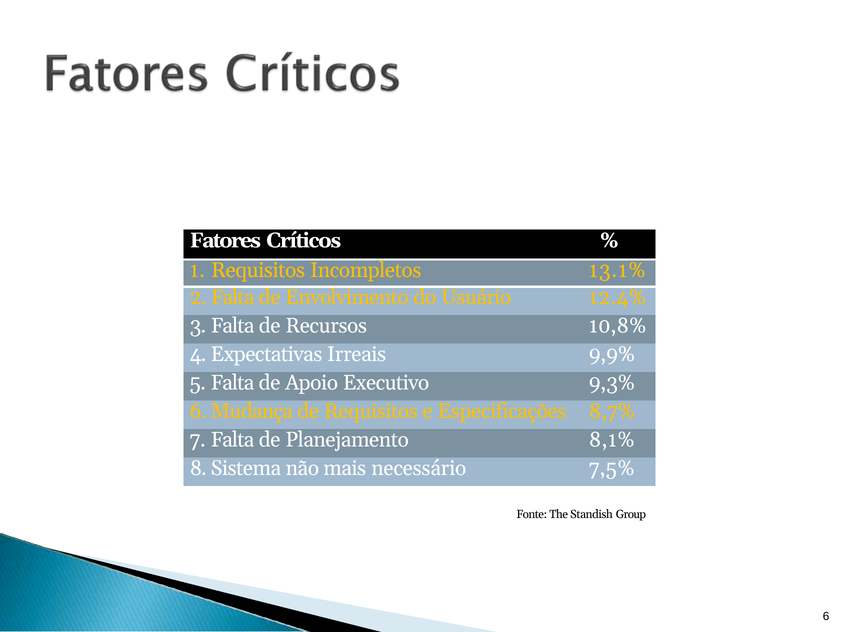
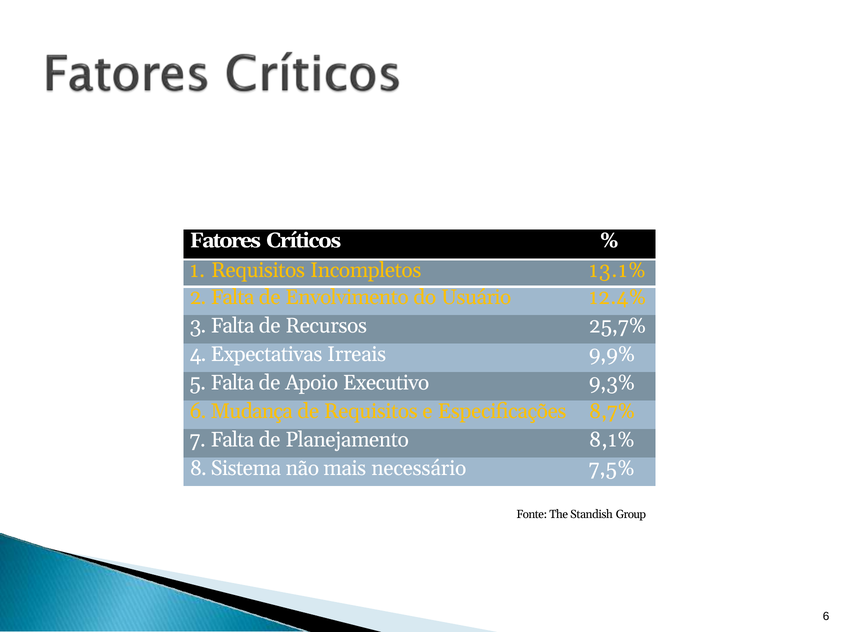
10,8%: 10,8% -> 25,7%
